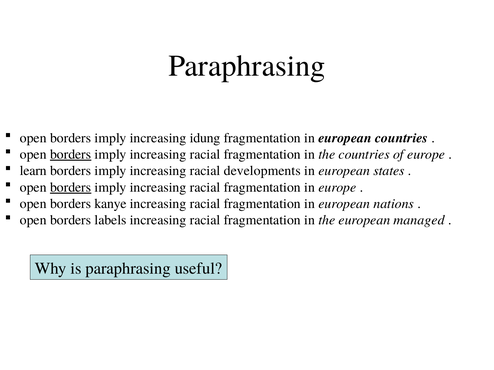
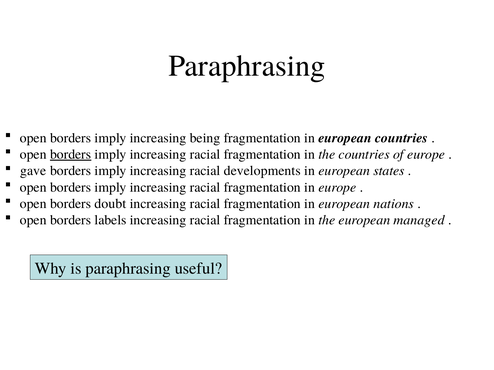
idung: idung -> being
learn: learn -> gave
borders at (71, 187) underline: present -> none
kanye: kanye -> doubt
